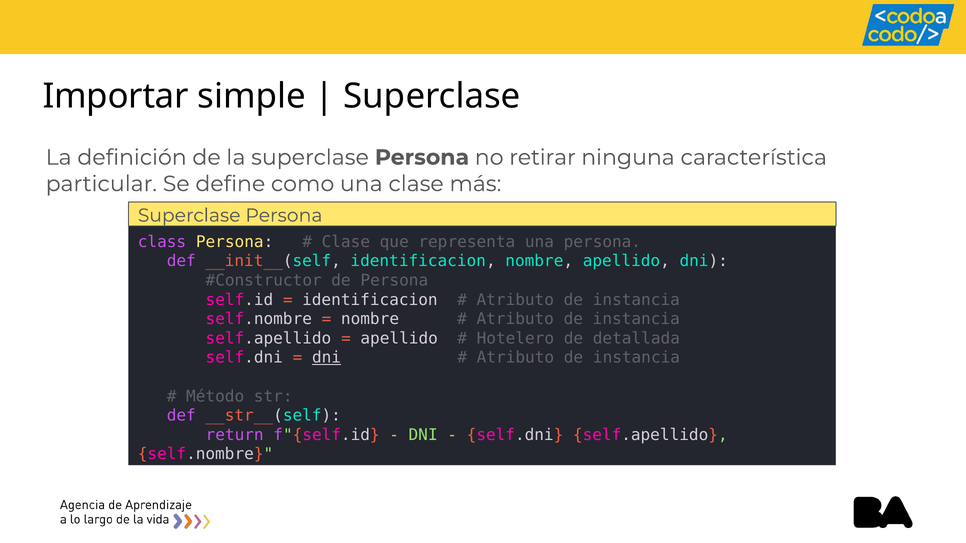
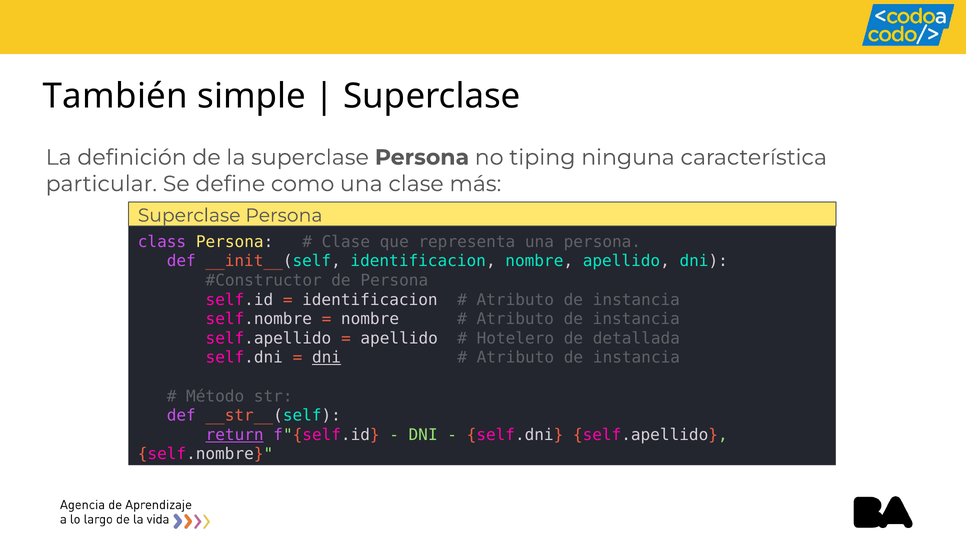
Importar: Importar -> También
retirar: retirar -> tiping
return underline: none -> present
